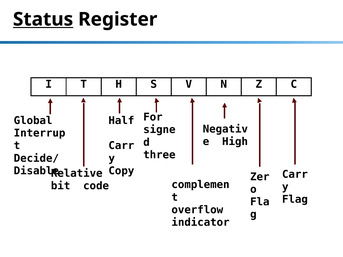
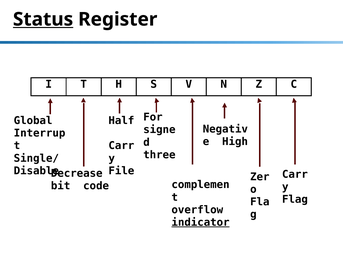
Decide/: Decide/ -> Single/
Copy: Copy -> File
Relative: Relative -> Decrease
indicator underline: none -> present
